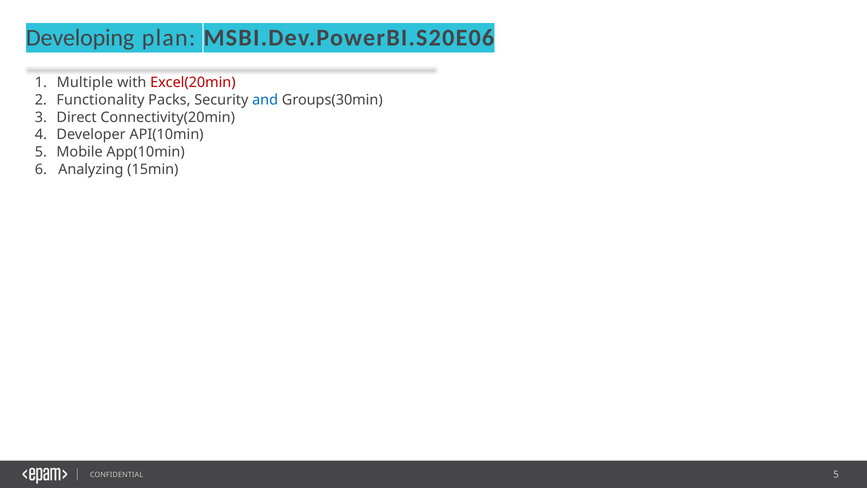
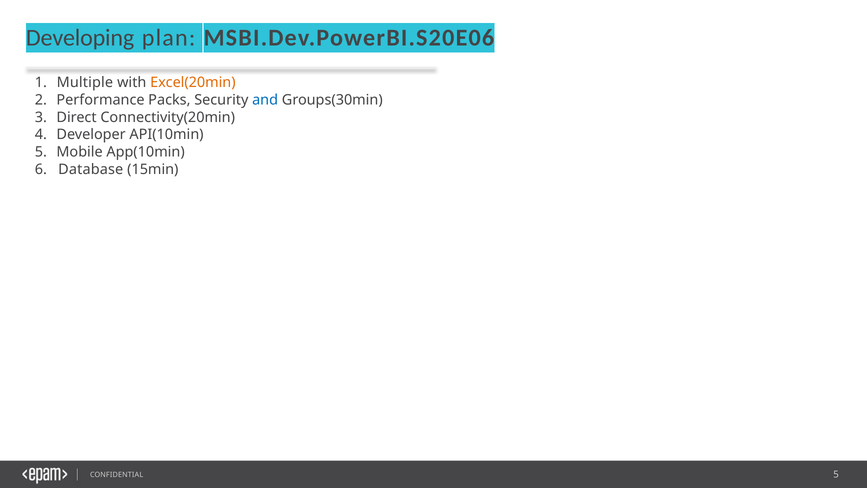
Excel(20min colour: red -> orange
Functionality: Functionality -> Performance
Analyzing: Analyzing -> Database
